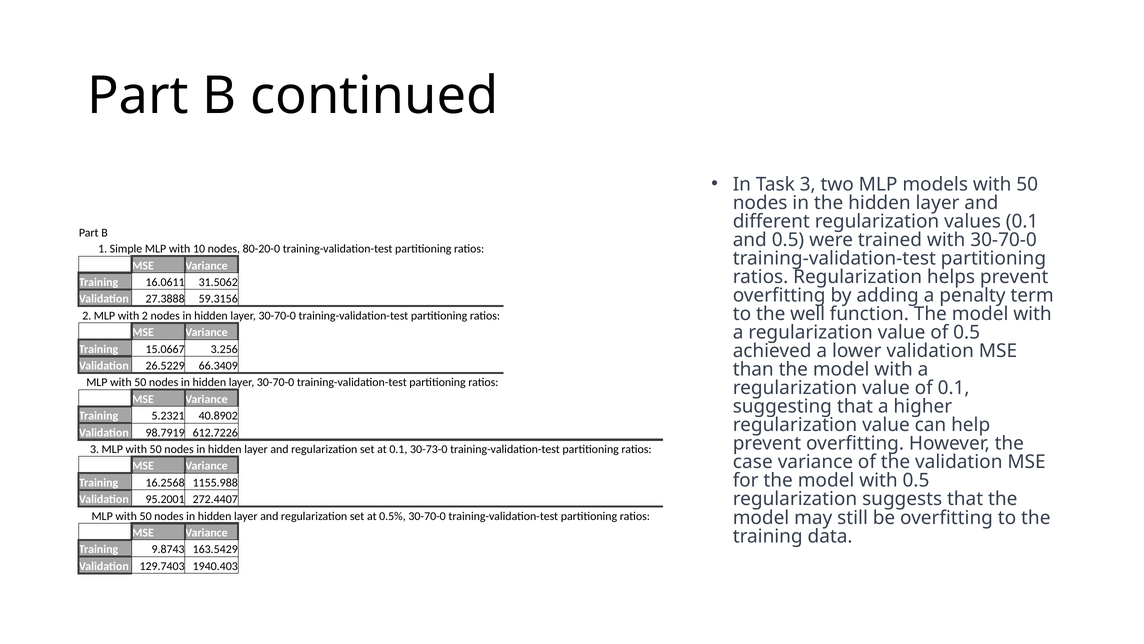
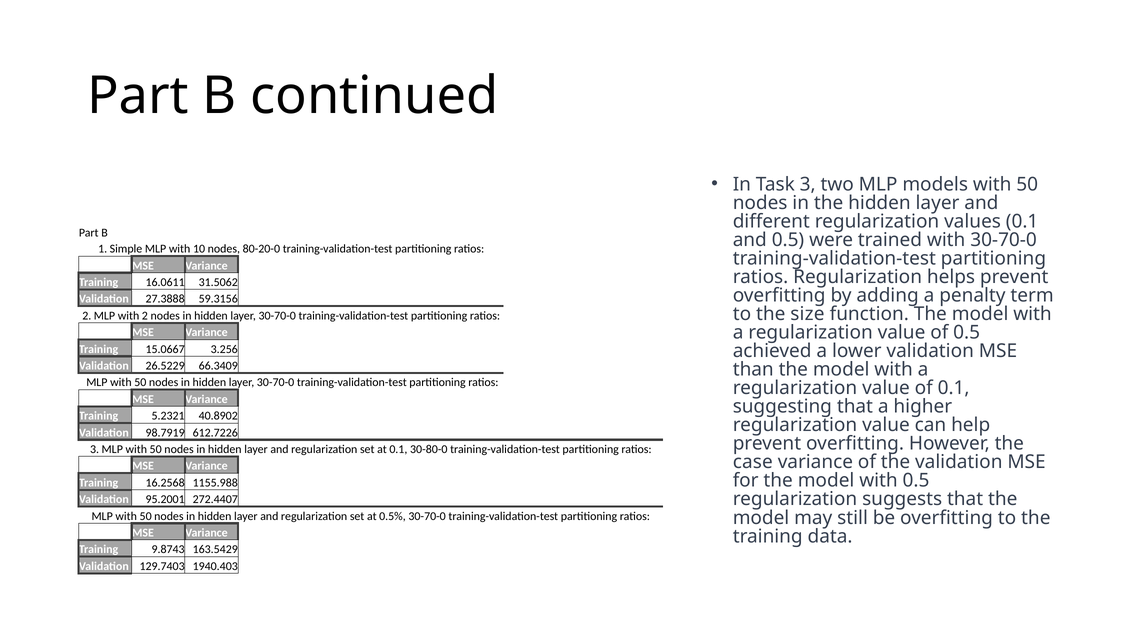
well: well -> size
30-73-0: 30-73-0 -> 30-80-0
